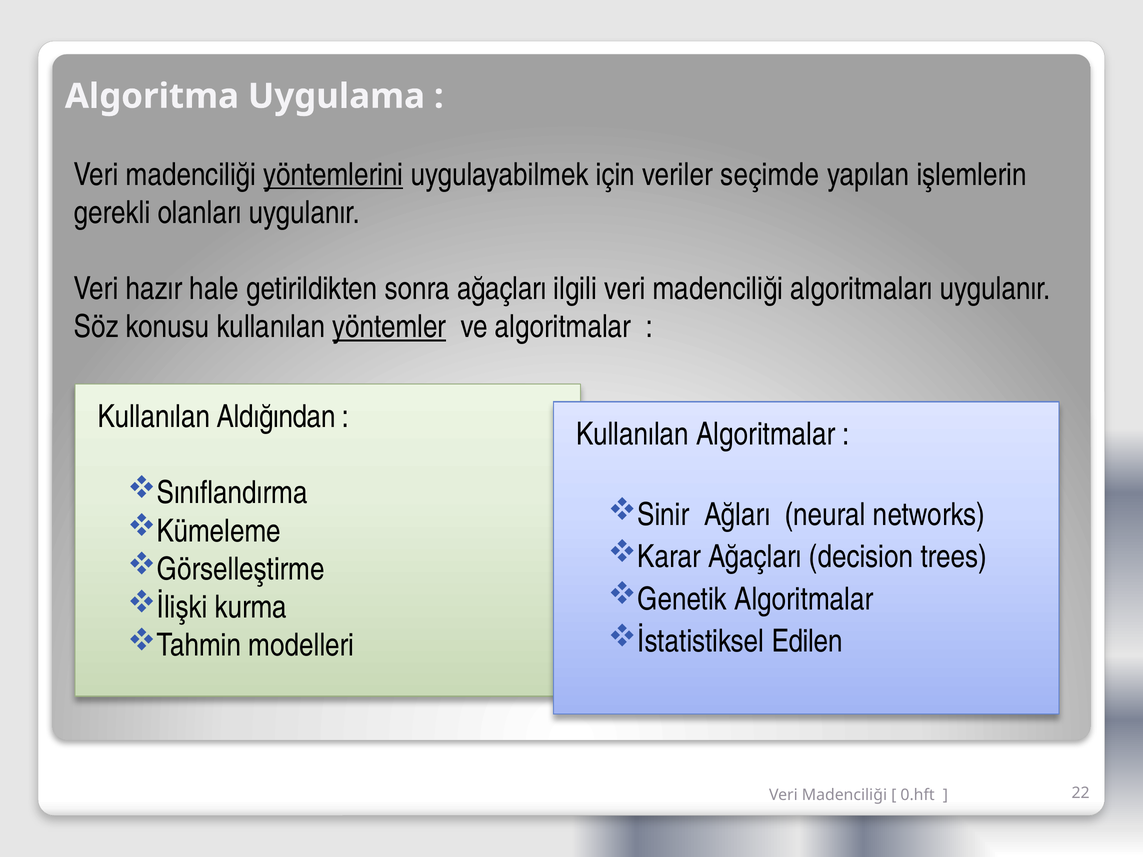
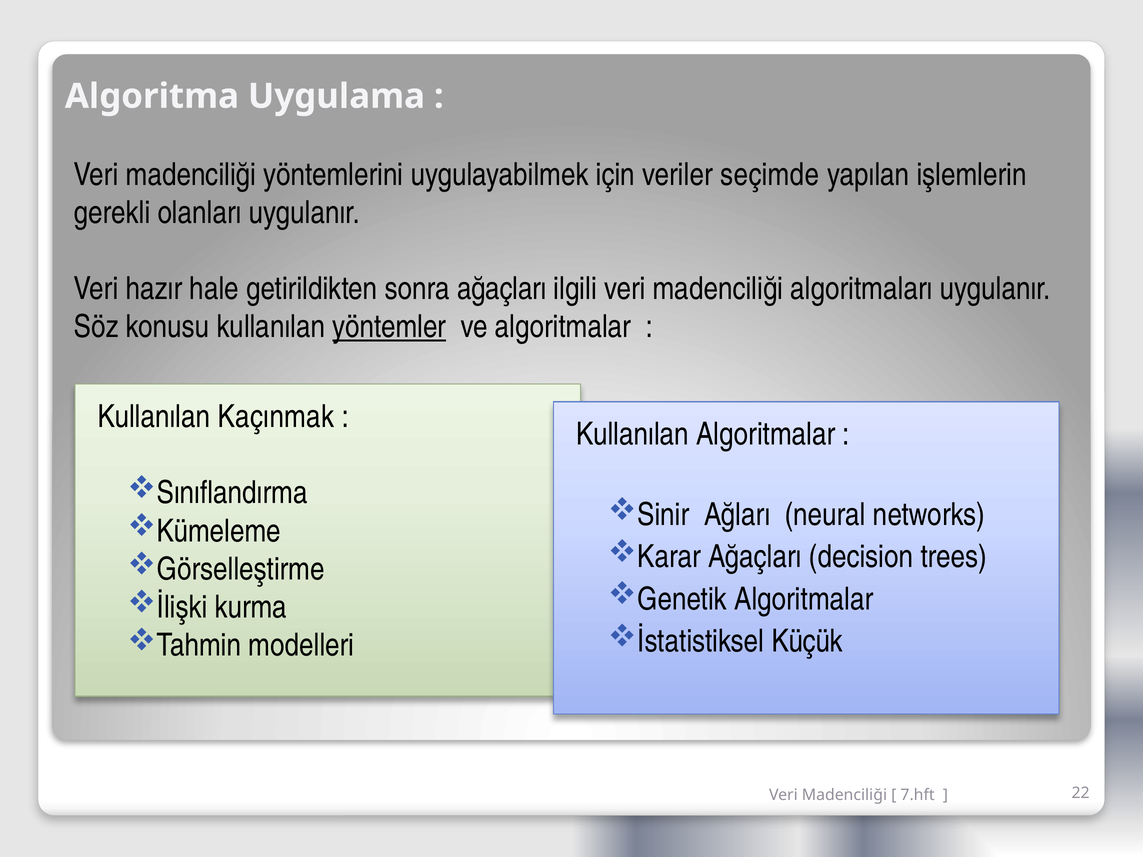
yöntemlerini underline: present -> none
Aldığından: Aldığından -> Kaçınmak
Edilen: Edilen -> Küçük
0.hft: 0.hft -> 7.hft
